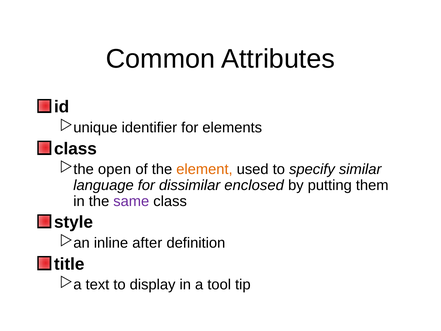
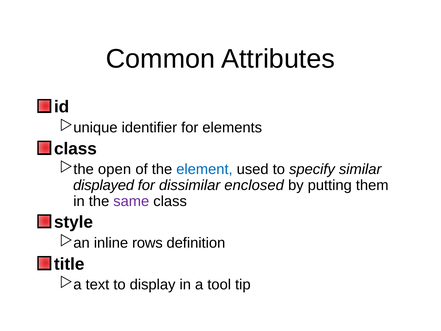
element colour: orange -> blue
language: language -> displayed
after: after -> rows
